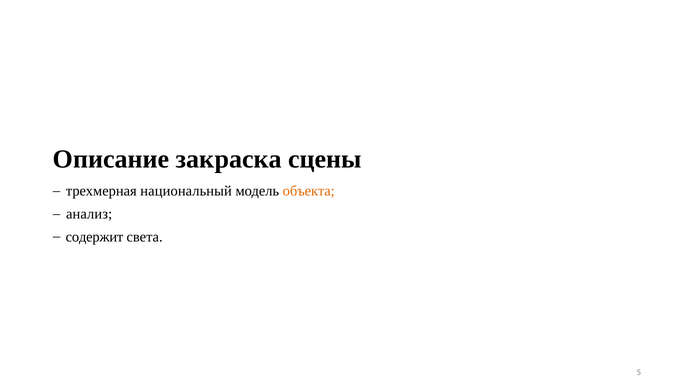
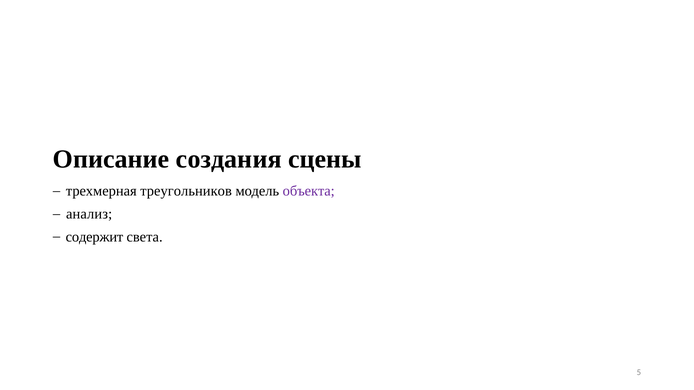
закраска: закраска -> создания
национальный: национальный -> треугольников
объекта colour: orange -> purple
